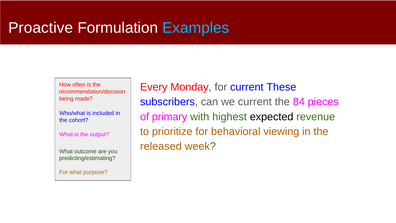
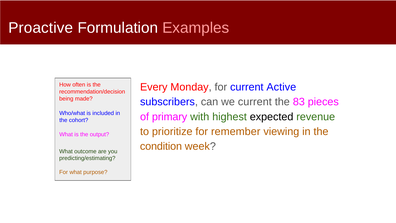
Examples colour: light blue -> pink
These: These -> Active
84: 84 -> 83
behavioral: behavioral -> remember
released: released -> condition
